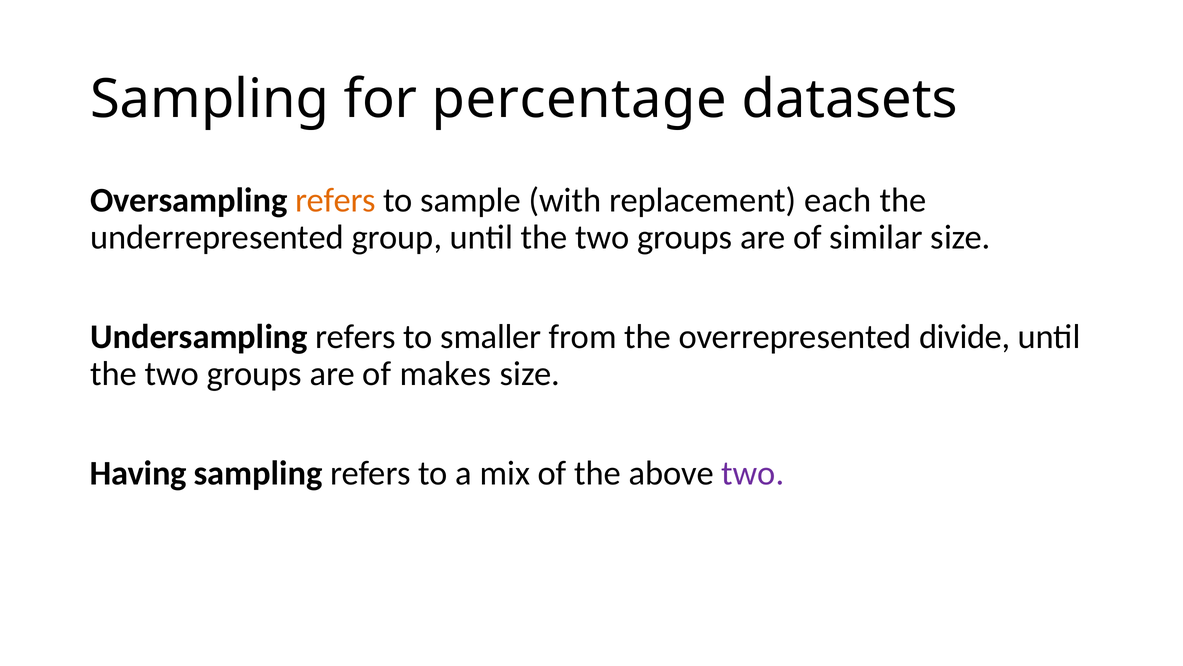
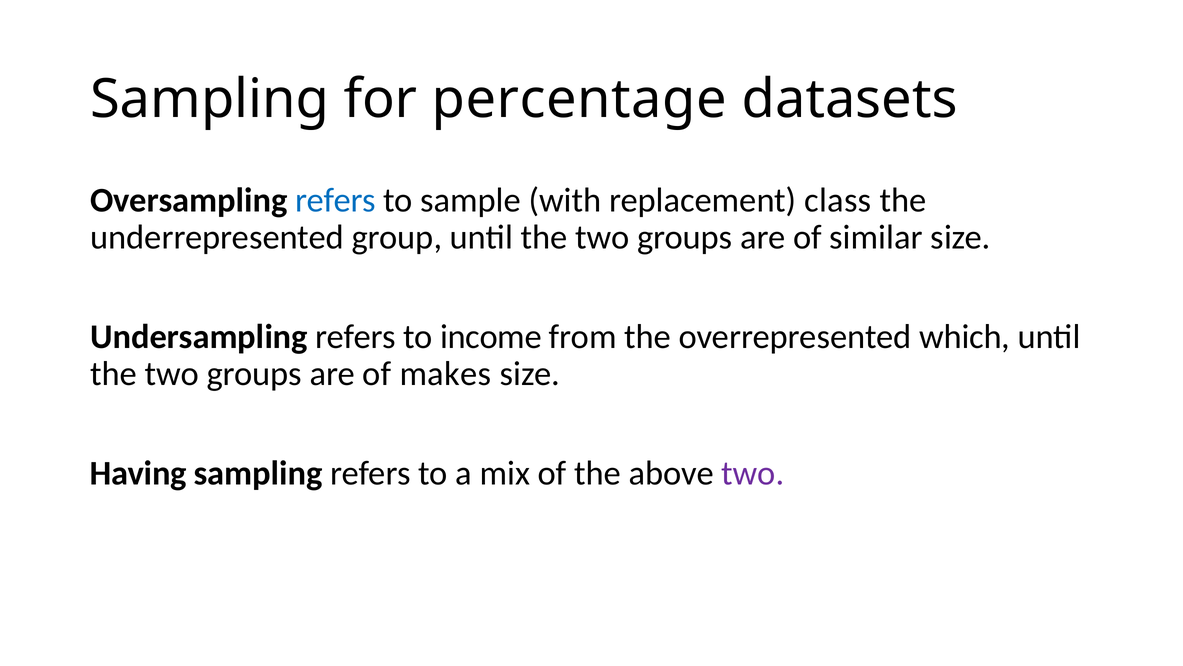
refers at (336, 200) colour: orange -> blue
each: each -> class
smaller: smaller -> income
divide: divide -> which
